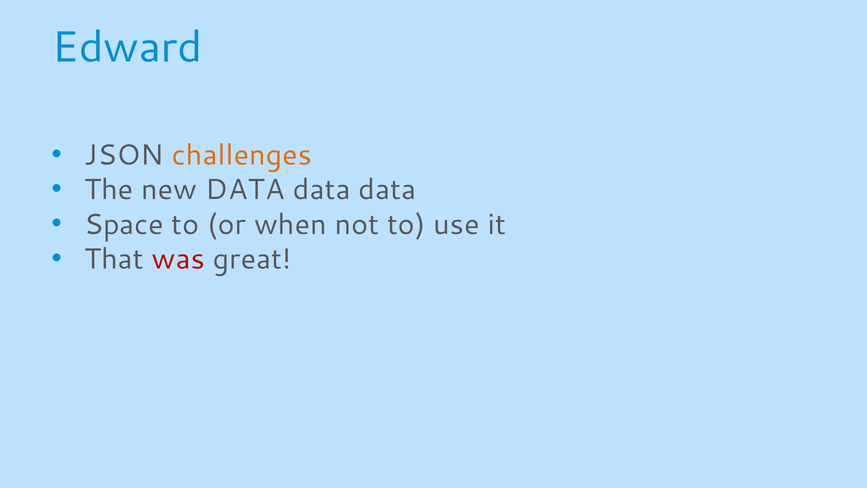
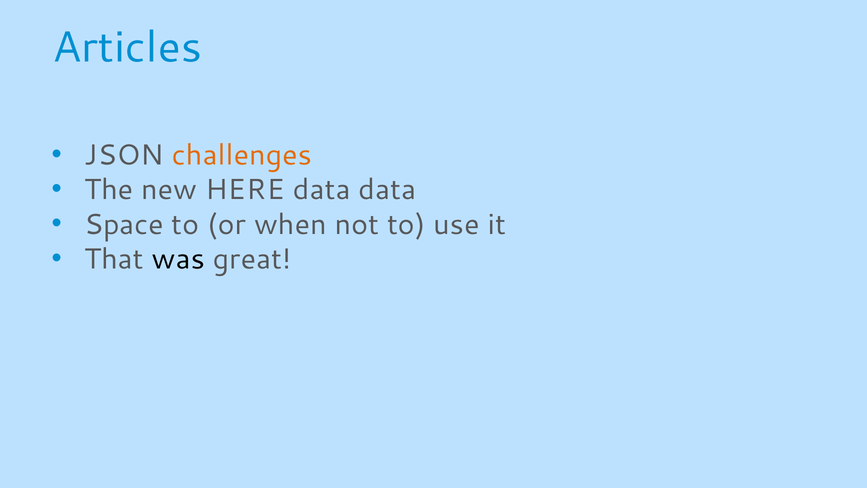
Edward: Edward -> Articles
new DATA: DATA -> HERE
was colour: red -> black
